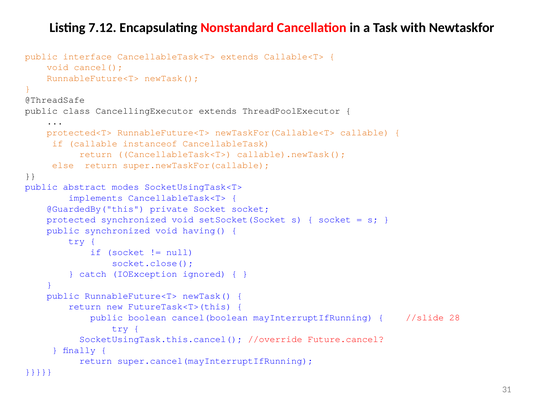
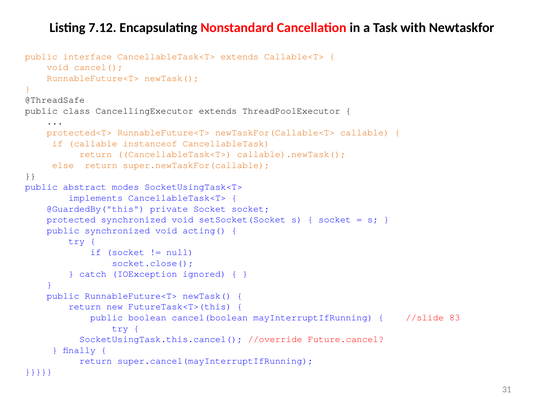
having(: having( -> acting(
28: 28 -> 83
